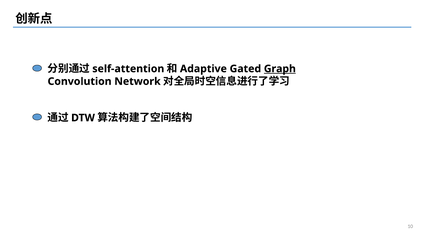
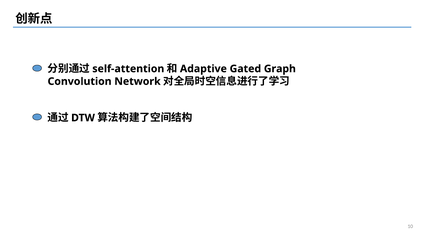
Graph underline: present -> none
